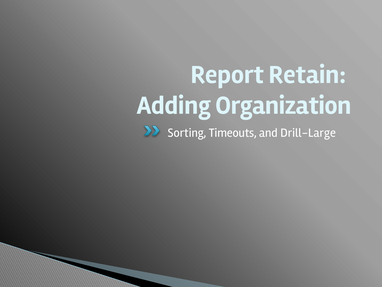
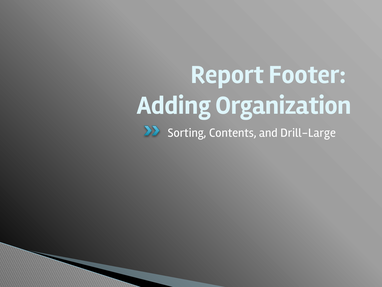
Retain: Retain -> Footer
Timeouts: Timeouts -> Contents
